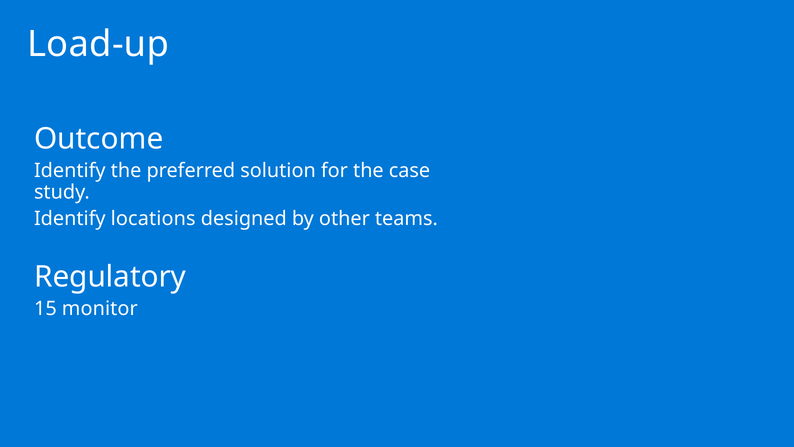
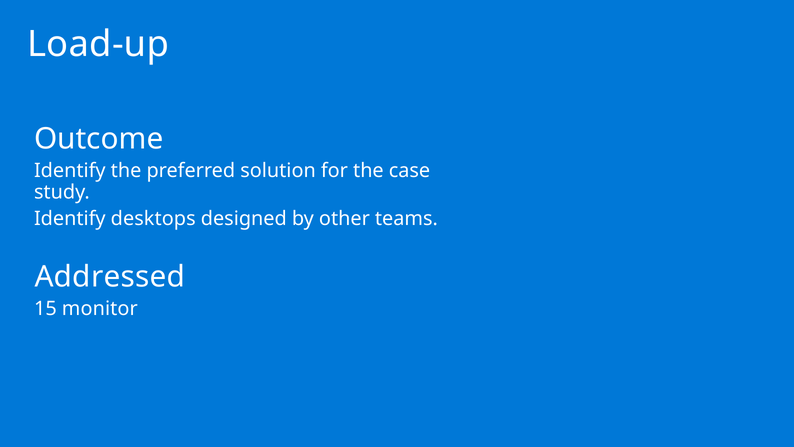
locations: locations -> desktops
Regulatory: Regulatory -> Addressed
